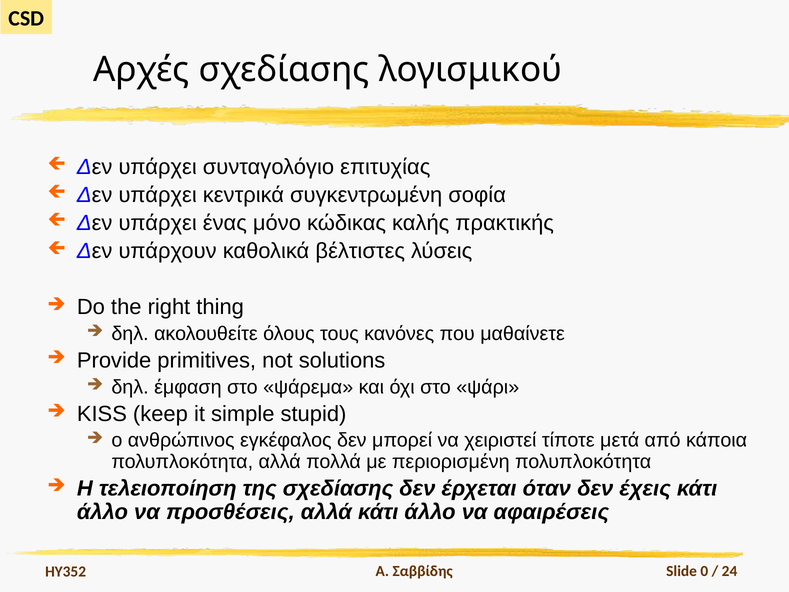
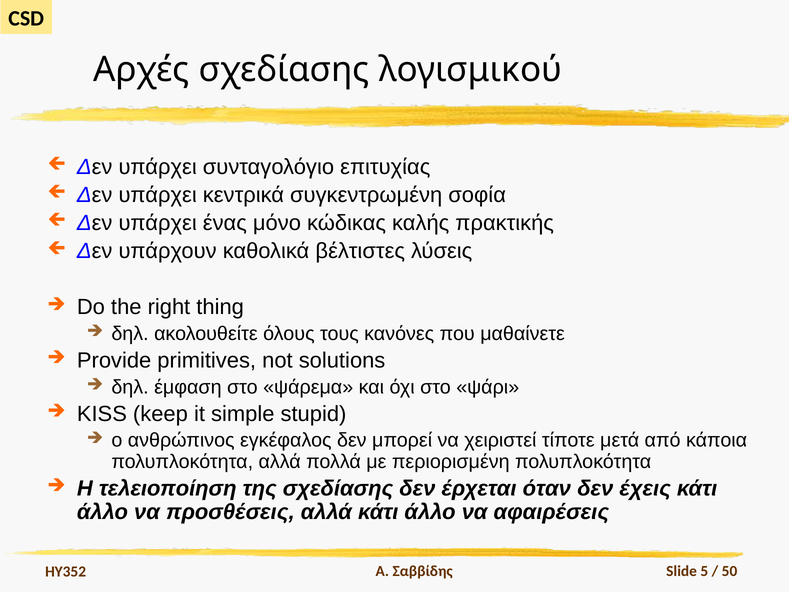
0: 0 -> 5
24: 24 -> 50
